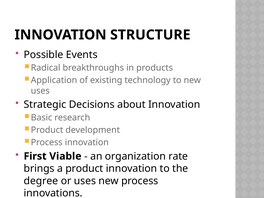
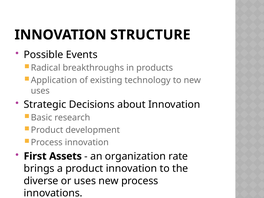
Viable: Viable -> Assets
degree: degree -> diverse
